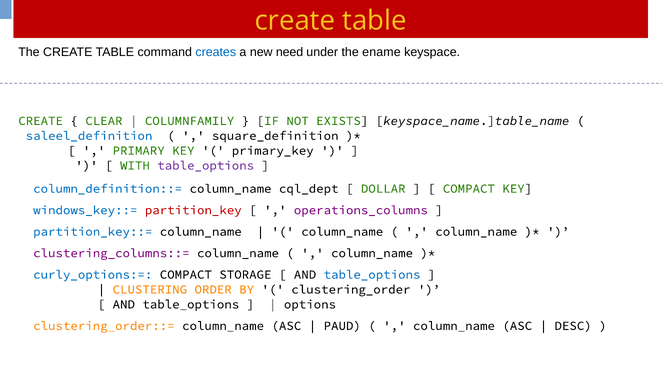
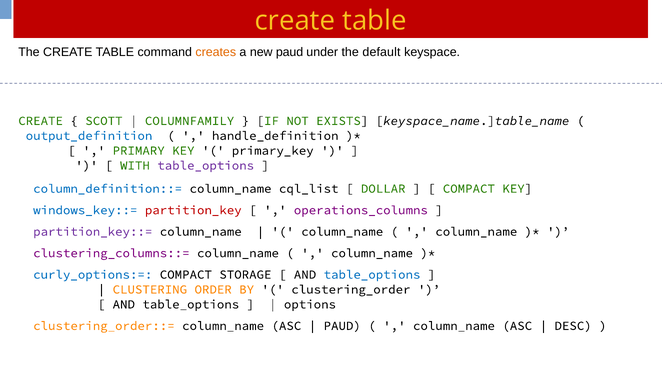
creates colour: blue -> orange
new need: need -> paud
ename: ename -> default
CLEAR: CLEAR -> SCOTT
saleel_definition: saleel_definition -> output_definition
square_definition: square_definition -> handle_definition
cql_dept: cql_dept -> cql_list
partition_key::= colour: blue -> purple
